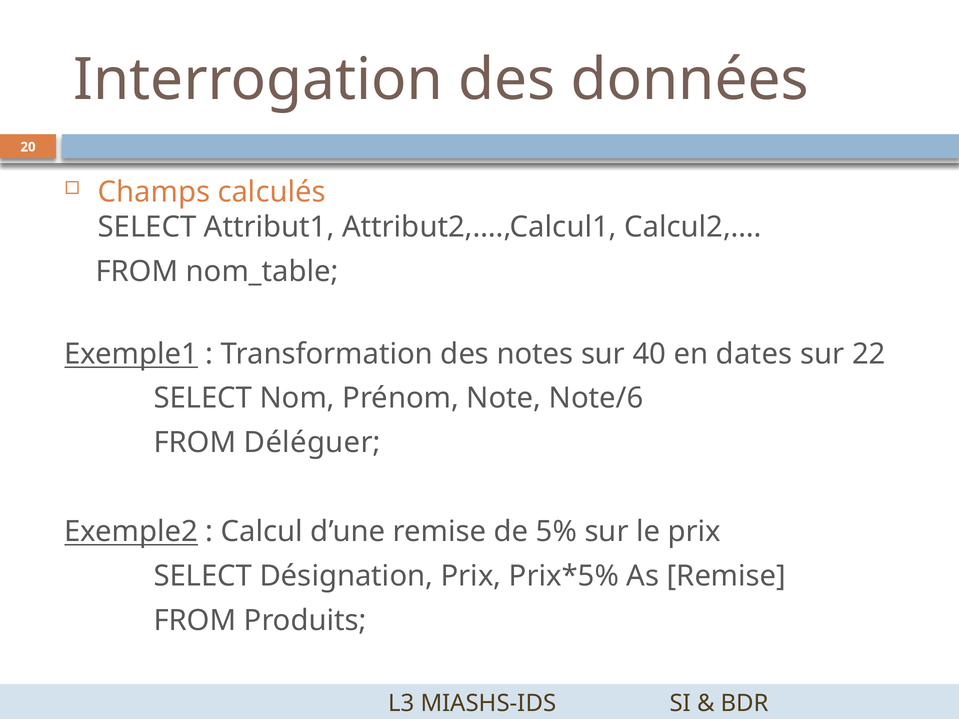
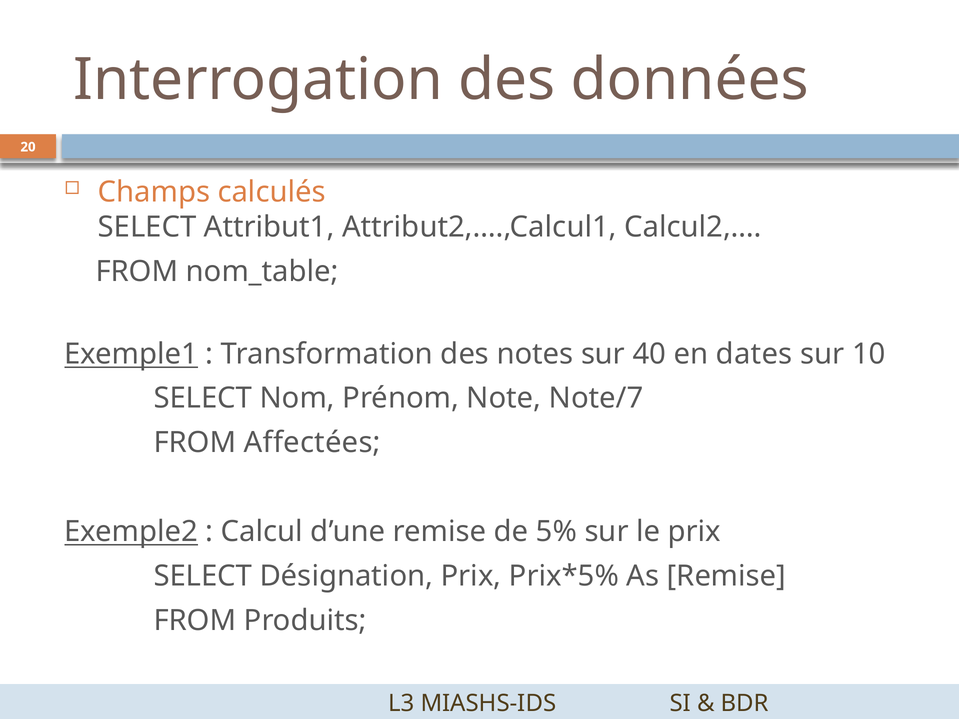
22: 22 -> 10
Note/6: Note/6 -> Note/7
Déléguer: Déléguer -> Affectées
